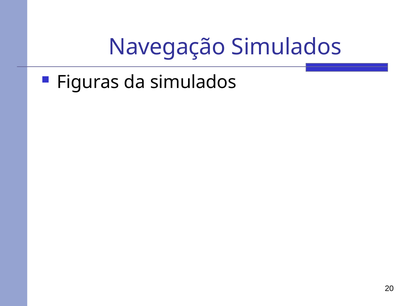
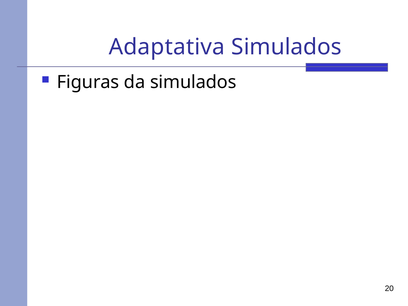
Navegação: Navegação -> Adaptativa
